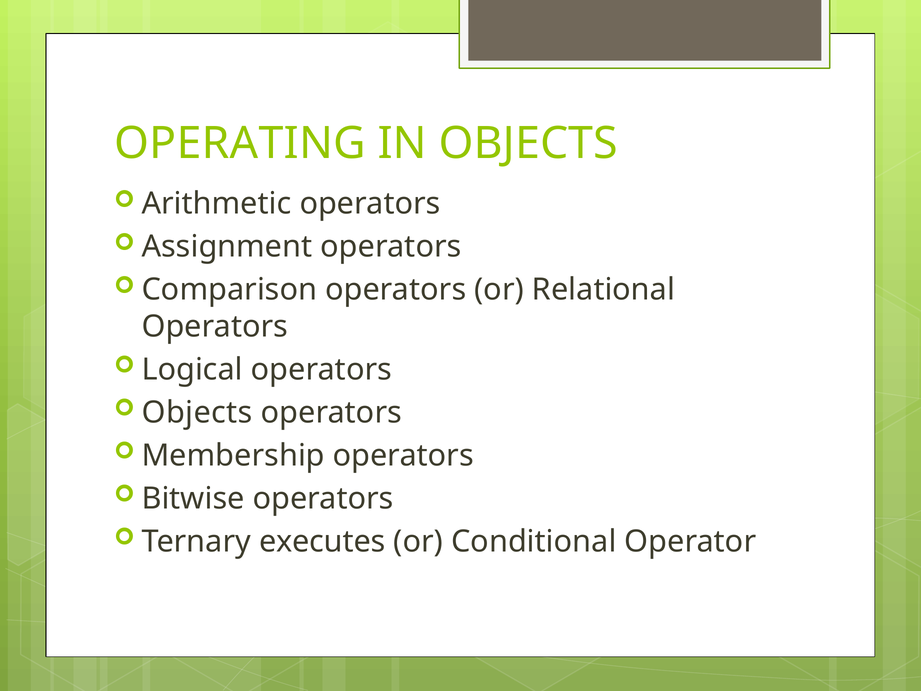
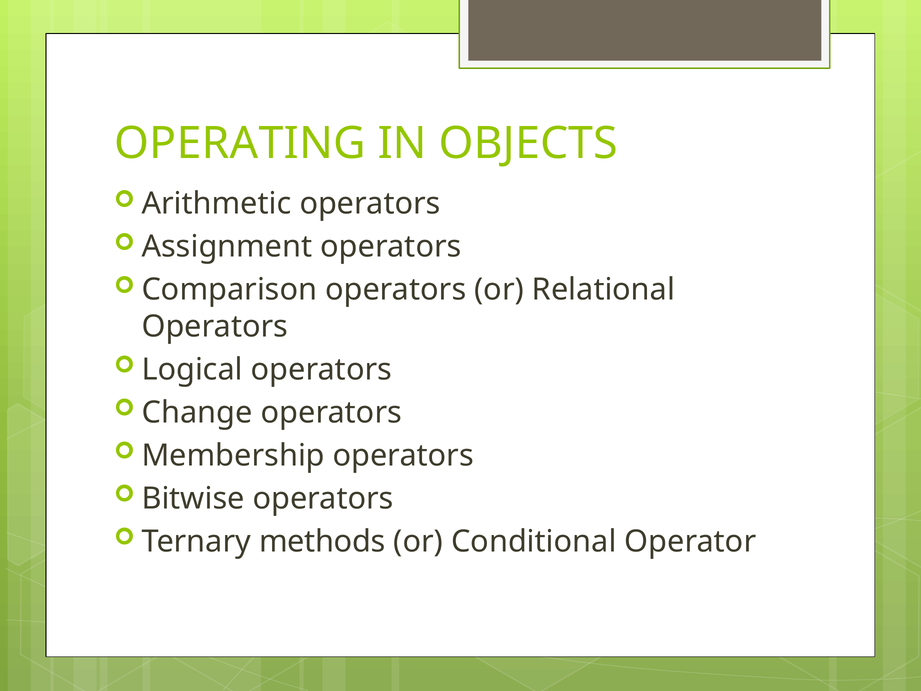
Objects at (197, 412): Objects -> Change
executes: executes -> methods
